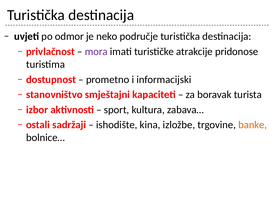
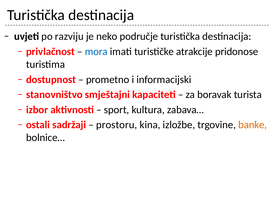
odmor: odmor -> razviju
mora colour: purple -> blue
ishodište: ishodište -> prostoru
